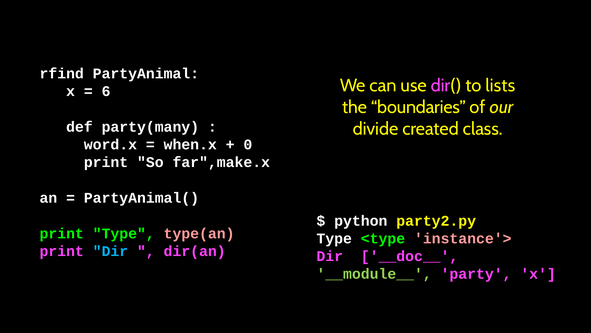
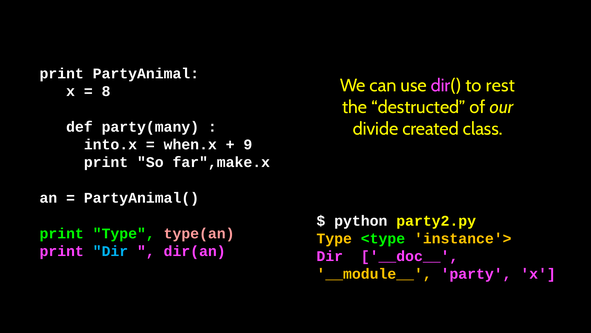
rfind at (62, 74): rfind -> print
lists: lists -> rest
6: 6 -> 8
boundaries: boundaries -> destructed
word.x: word.x -> into.x
0: 0 -> 9
Type at (334, 238) colour: white -> yellow
instance'> colour: pink -> yellow
__module__ colour: light green -> yellow
